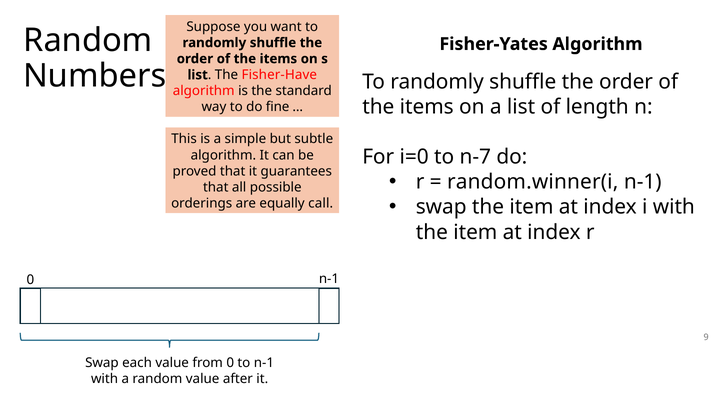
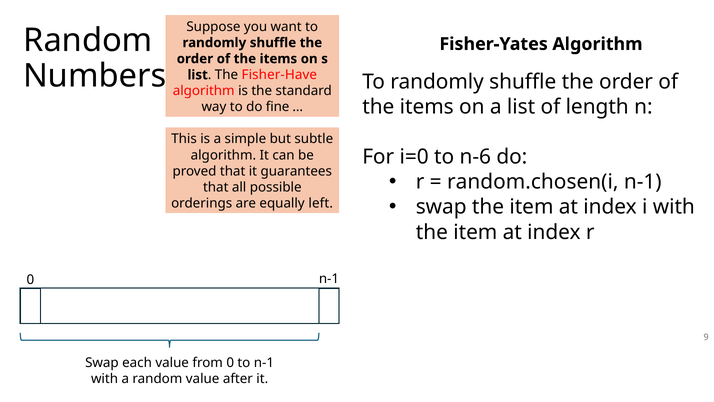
n-7: n-7 -> n-6
random.winner(i: random.winner(i -> random.chosen(i
call: call -> left
